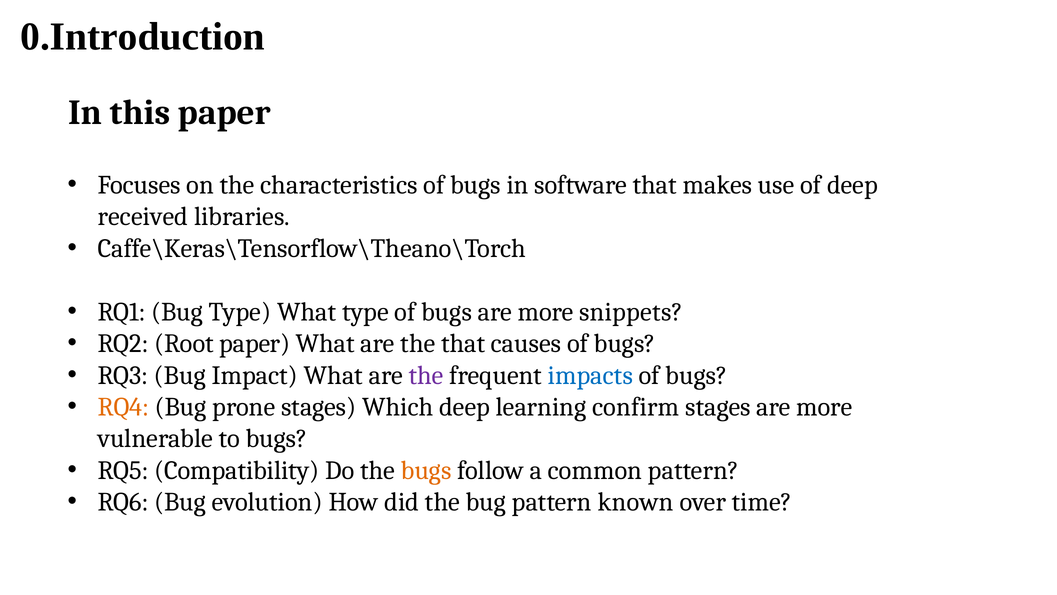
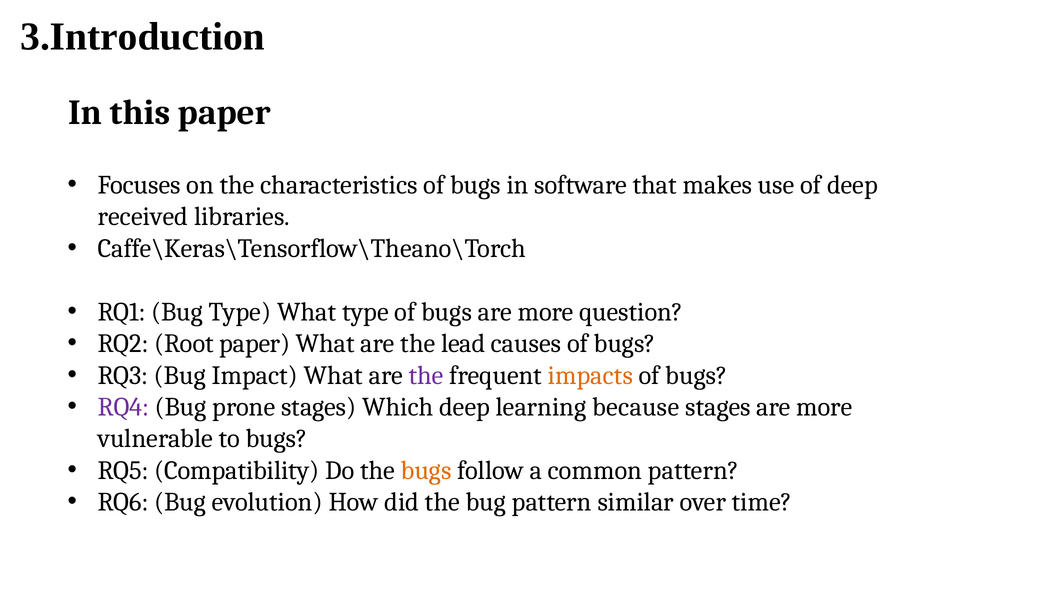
0.Introduction: 0.Introduction -> 3.Introduction
snippets: snippets -> question
the that: that -> lead
impacts colour: blue -> orange
RQ4 colour: orange -> purple
confirm: confirm -> because
known: known -> similar
